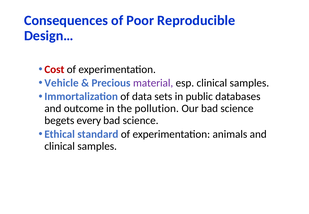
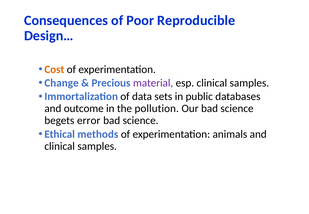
Cost colour: red -> orange
Vehicle: Vehicle -> Change
every: every -> error
standard: standard -> methods
